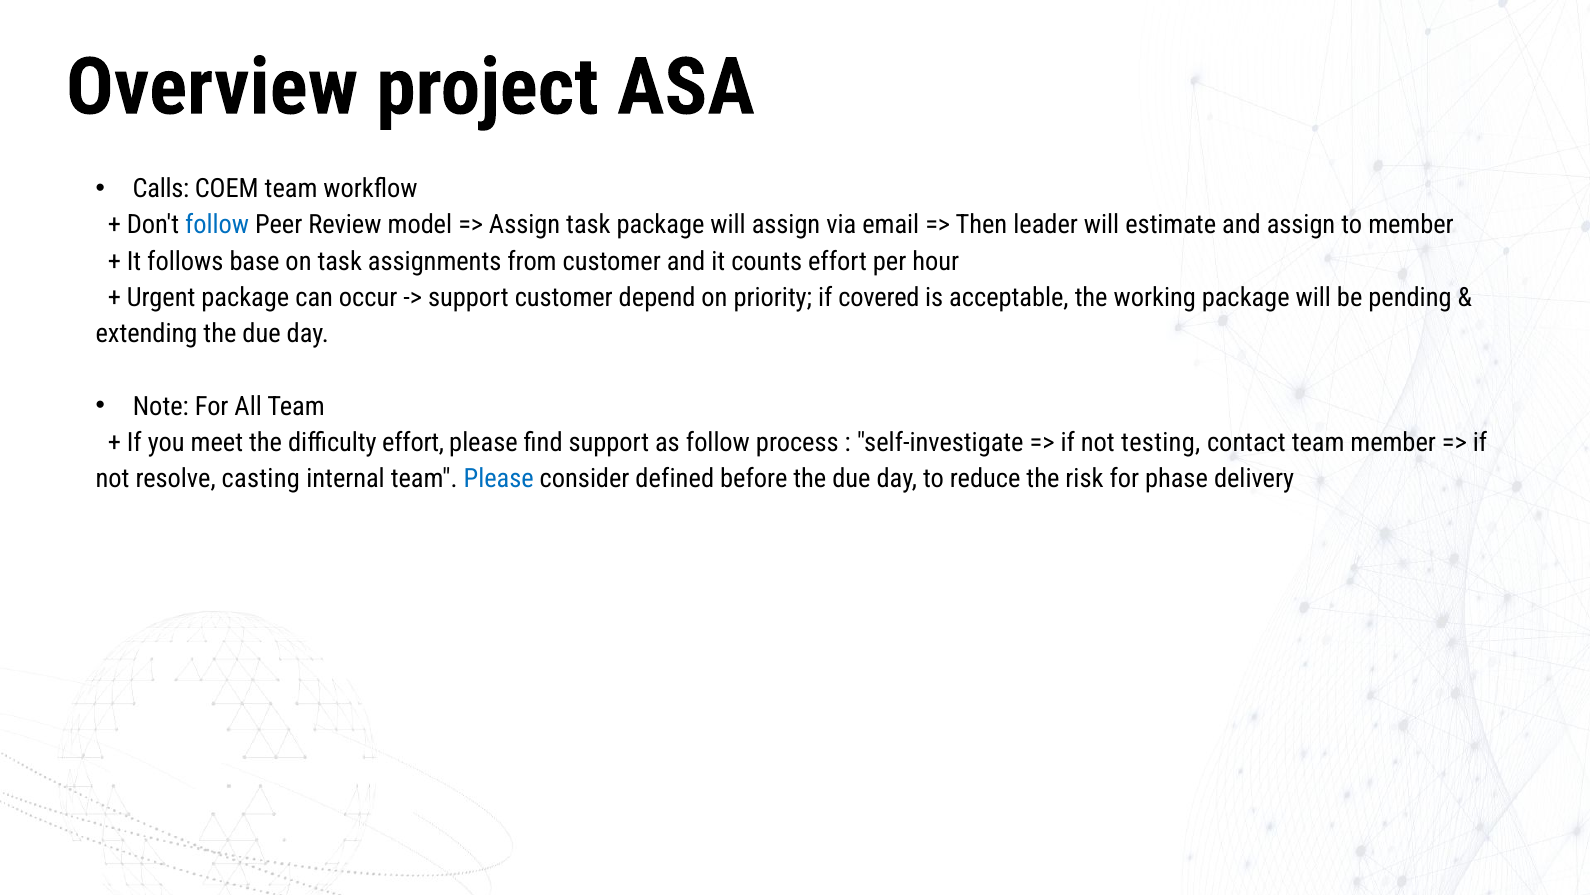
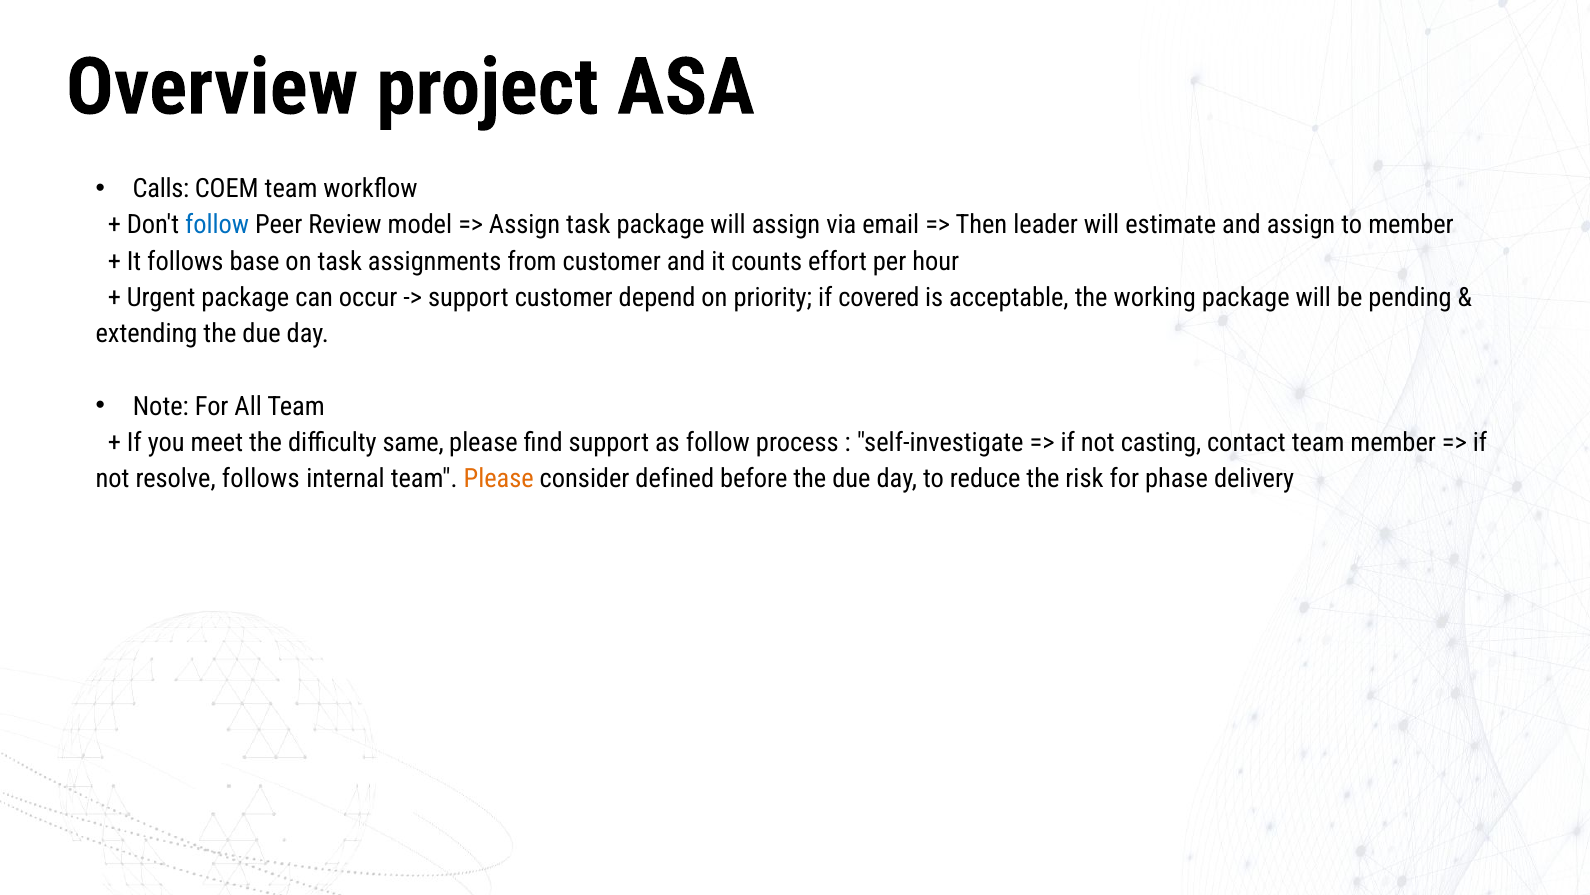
difficulty effort: effort -> same
testing: testing -> casting
resolve casting: casting -> follows
Please at (499, 478) colour: blue -> orange
